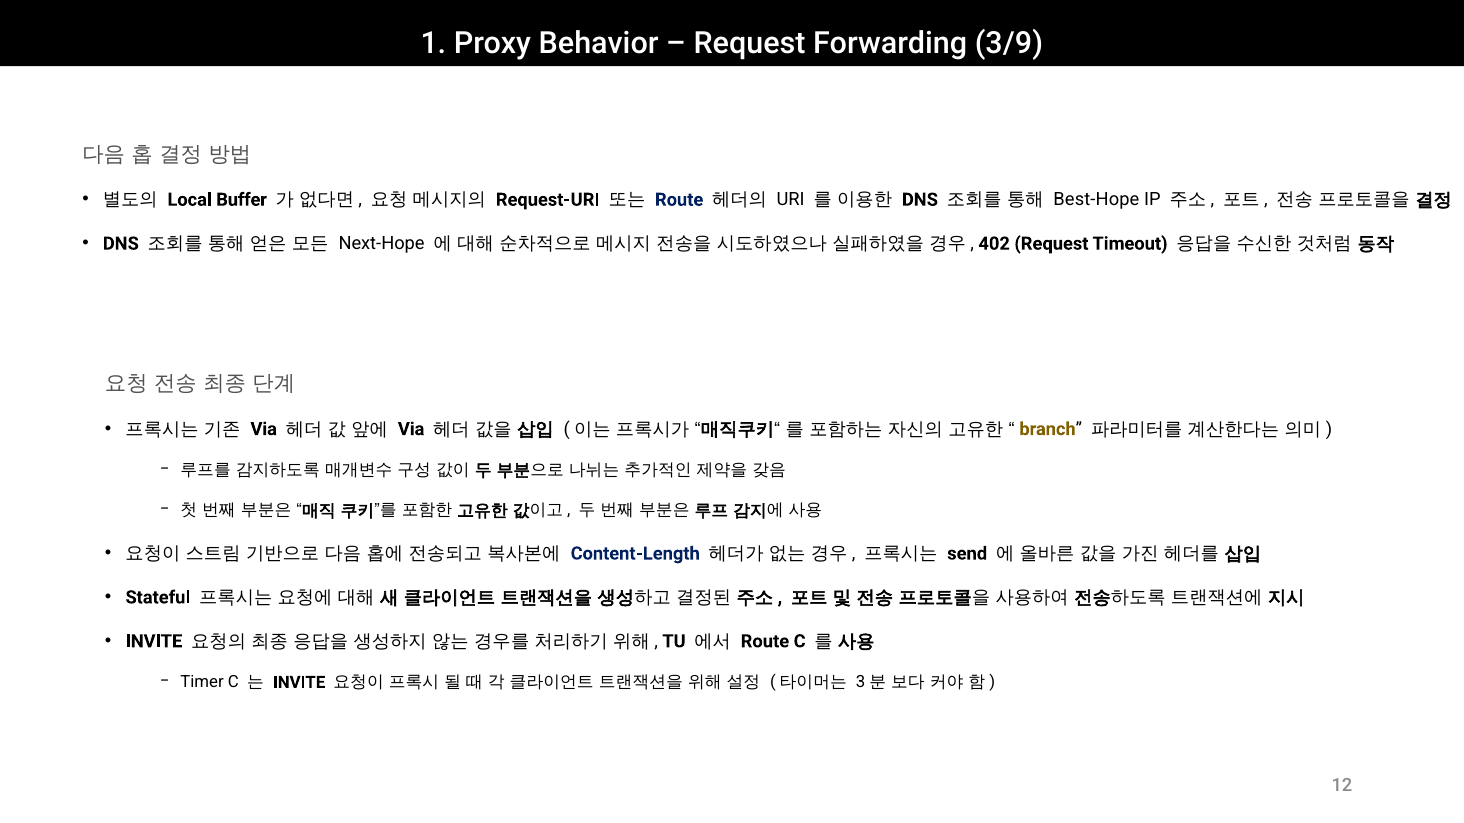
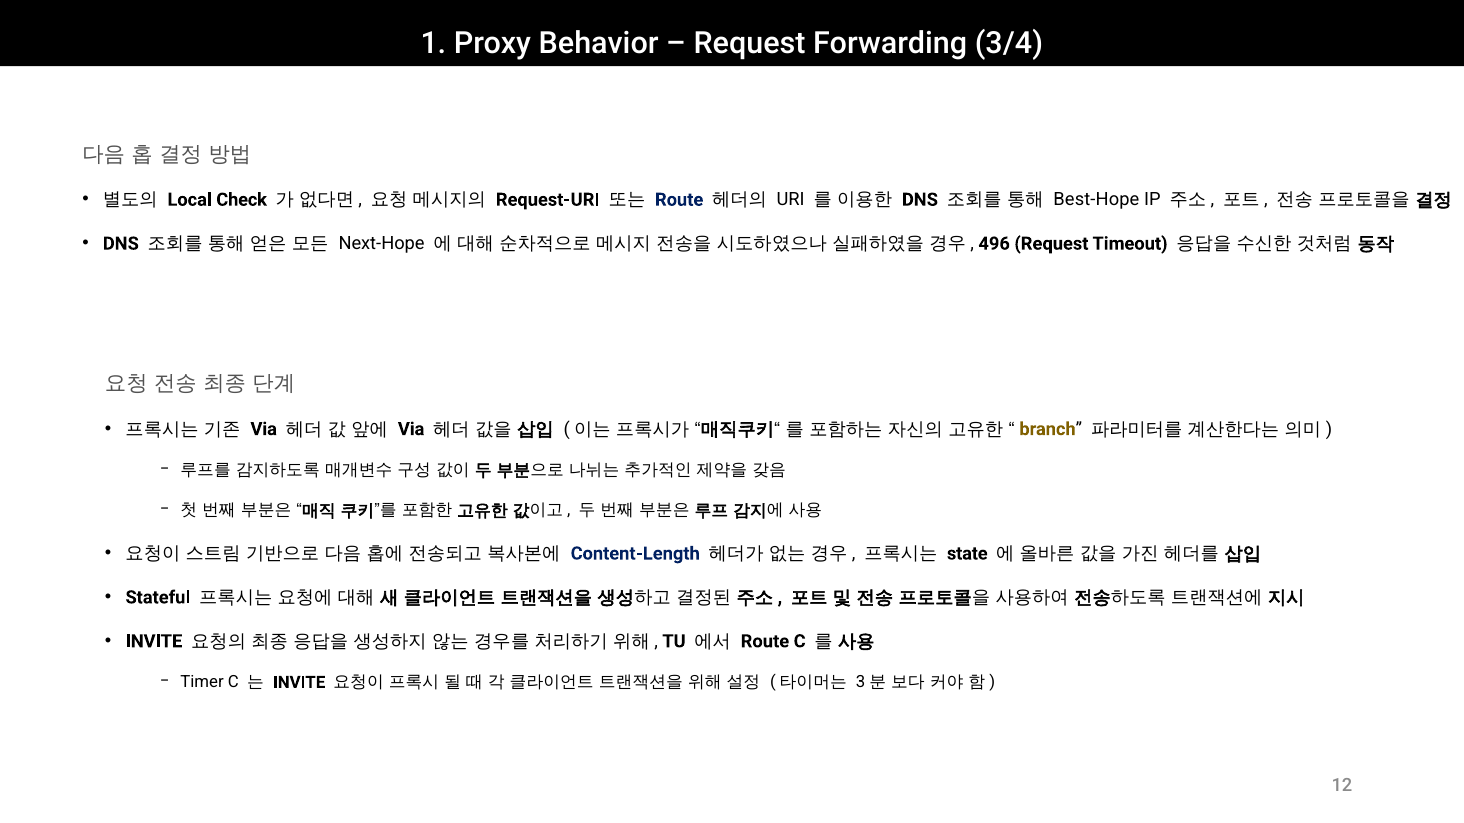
3/9: 3/9 -> 3/4
Buffer: Buffer -> Check
402: 402 -> 496
send: send -> state
